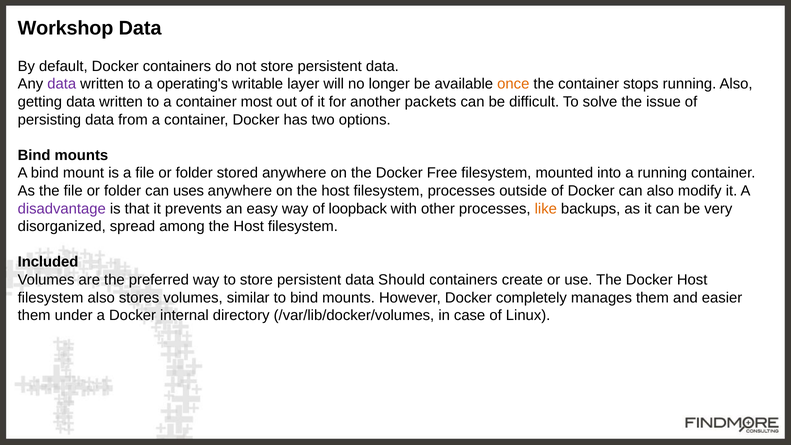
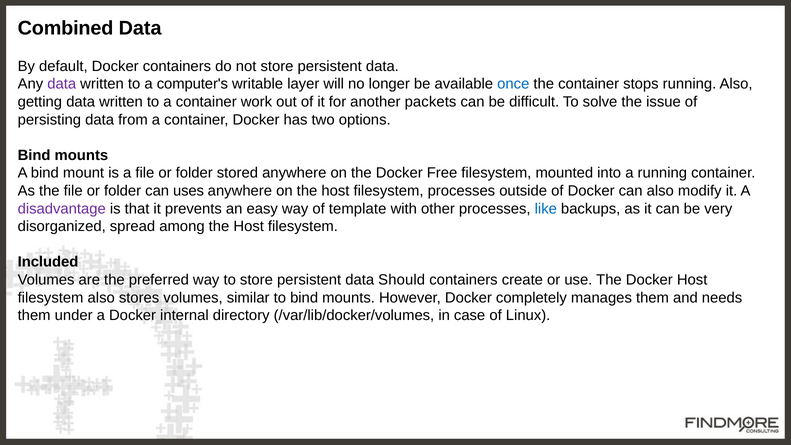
Workshop: Workshop -> Combined
operating's: operating's -> computer's
once colour: orange -> blue
most: most -> work
loopback: loopback -> template
like colour: orange -> blue
easier: easier -> needs
